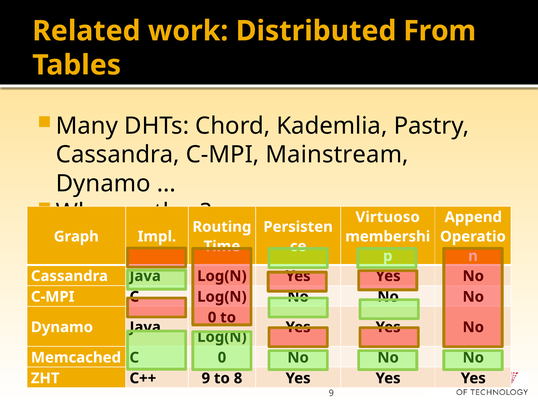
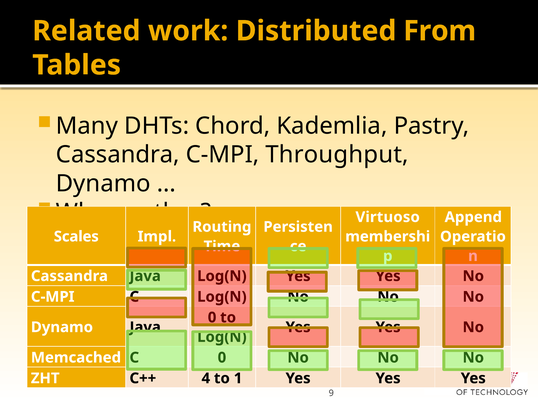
Mainstream: Mainstream -> Throughput
Graph: Graph -> Scales
C++ 9: 9 -> 4
8: 8 -> 1
